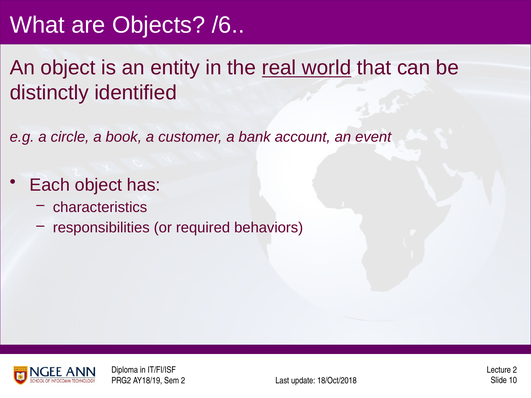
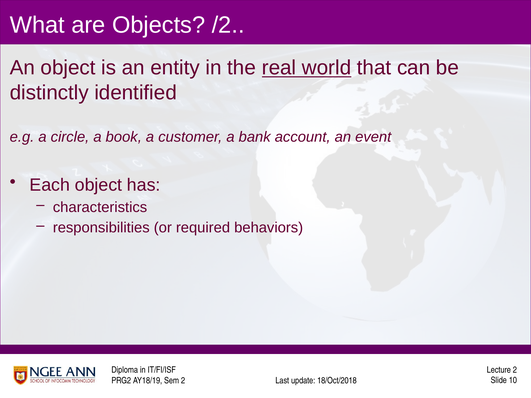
/6: /6 -> /2
